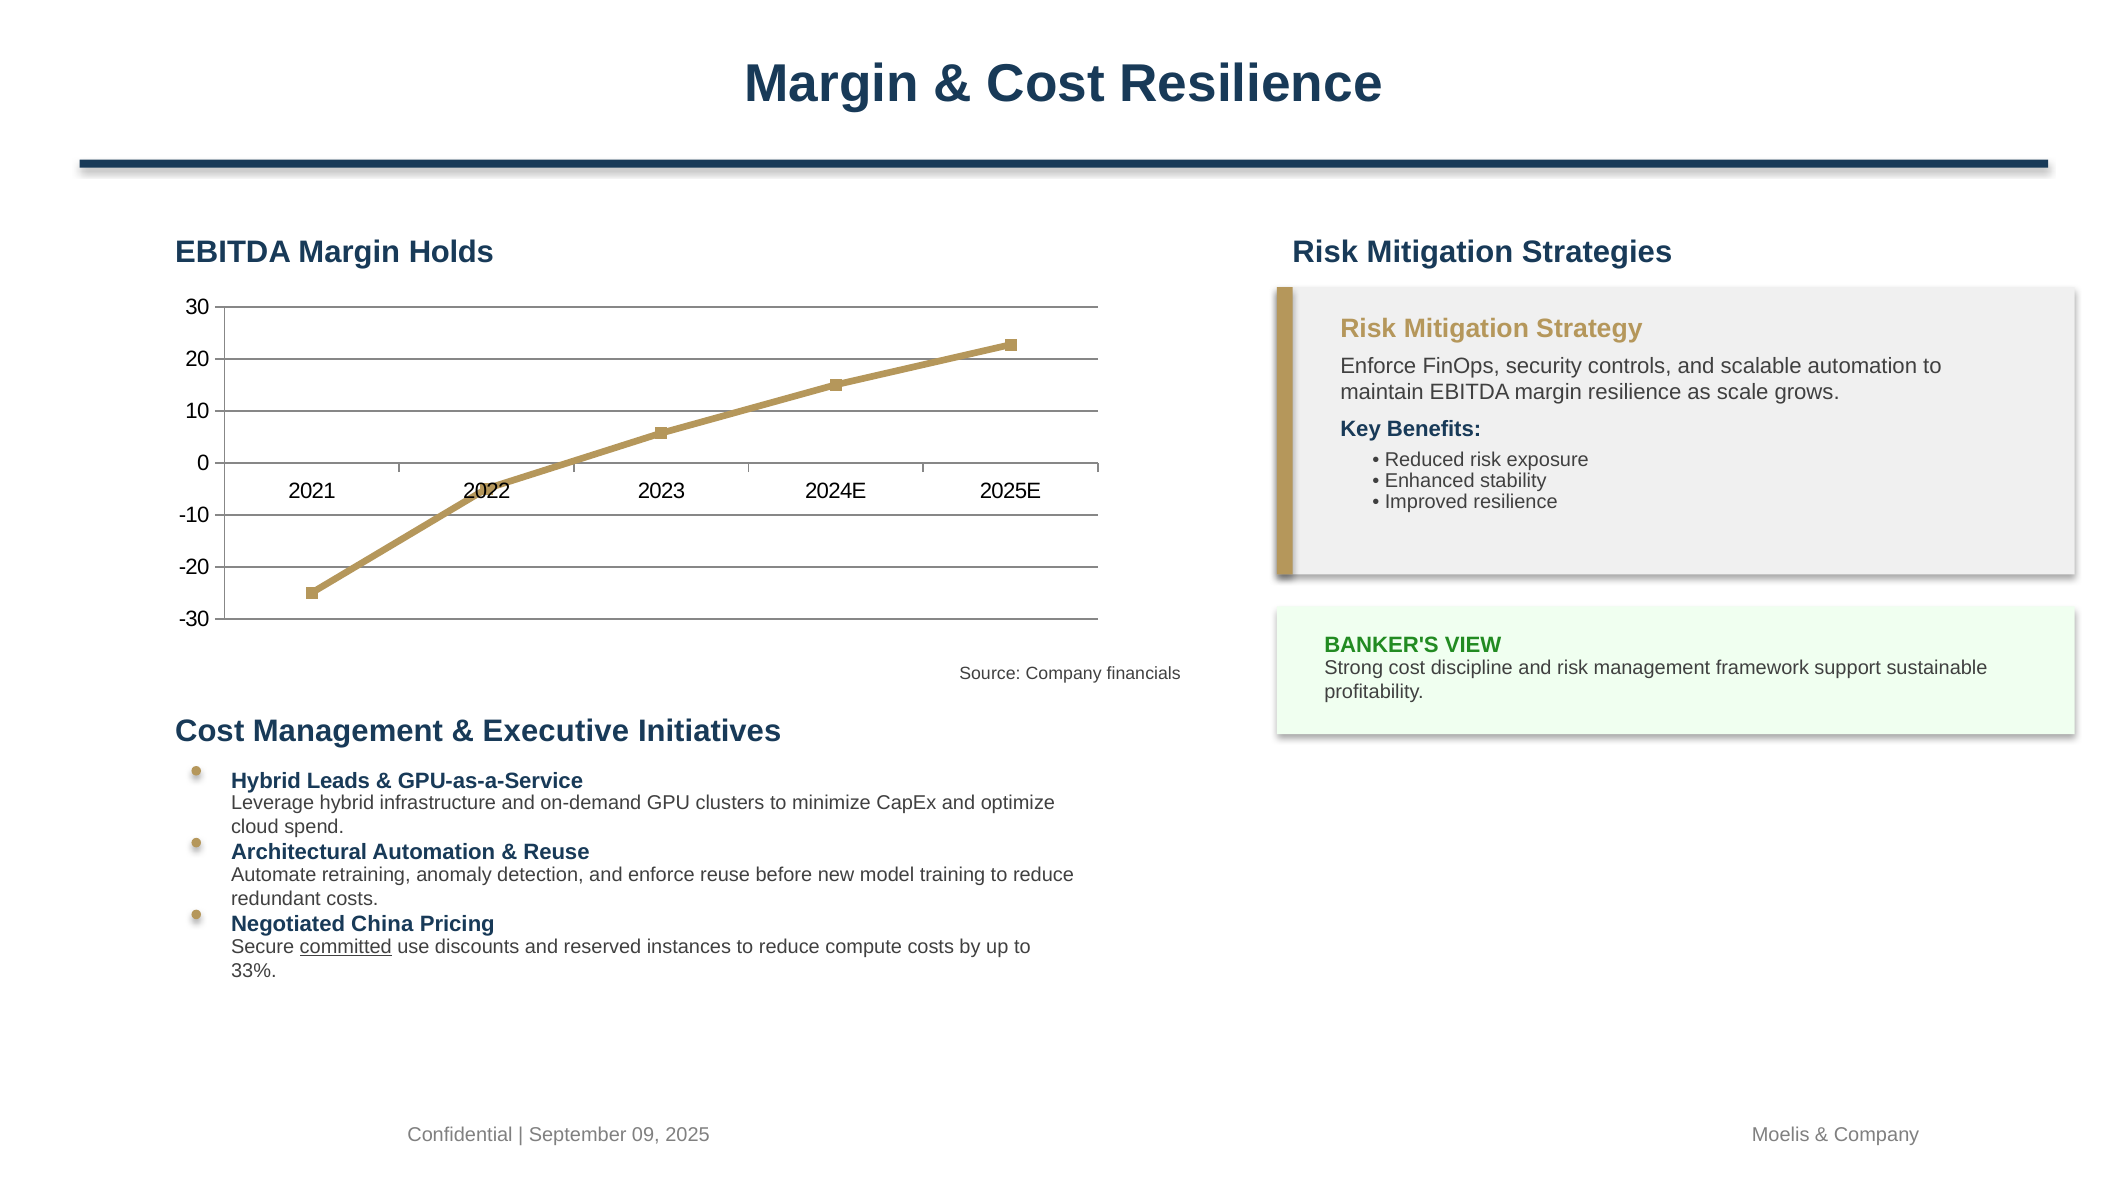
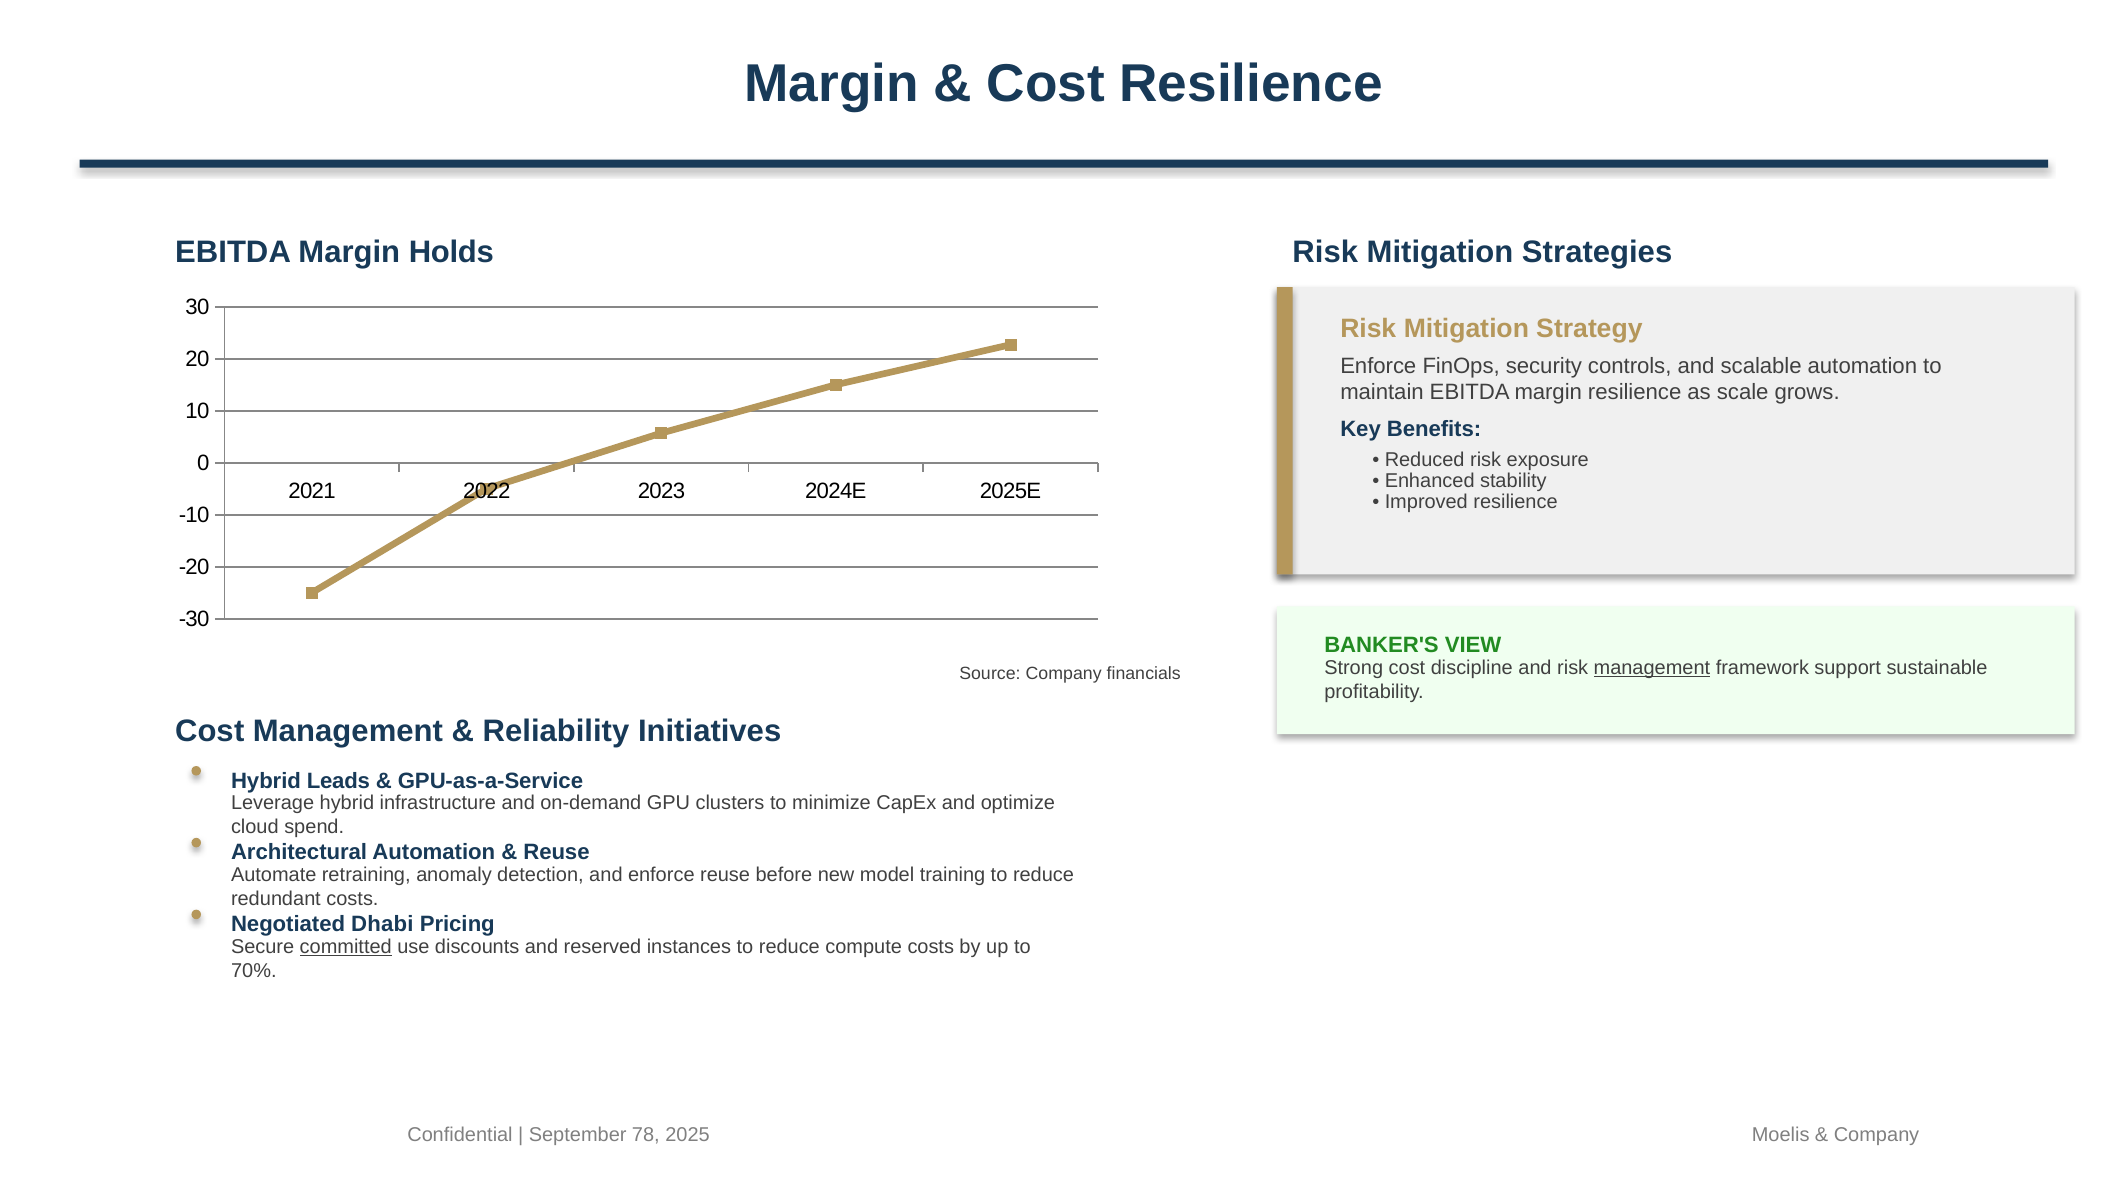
management at (1652, 668) underline: none -> present
Executive: Executive -> Reliability
China: China -> Dhabi
33%: 33% -> 70%
09: 09 -> 78
